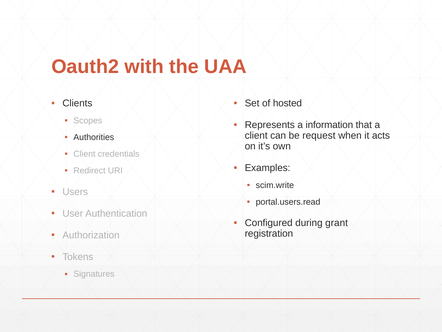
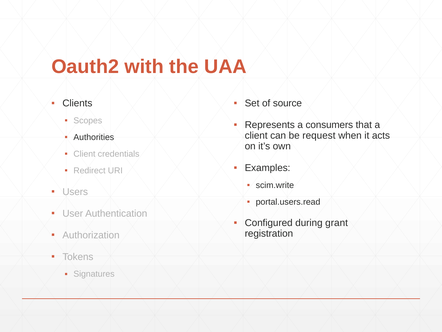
hosted: hosted -> source
information: information -> consumers
